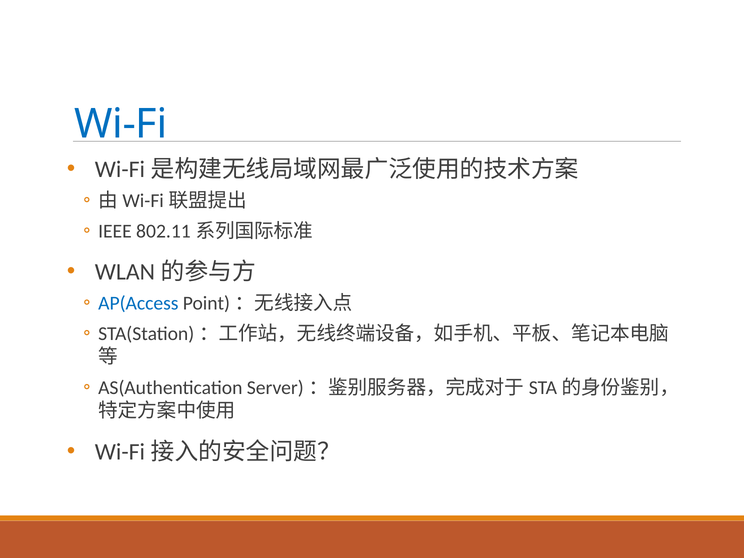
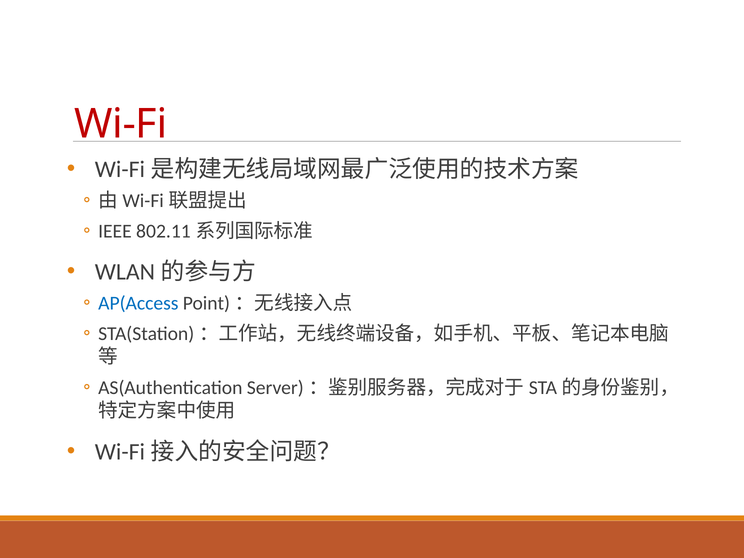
Wi-Fi colour: blue -> red
